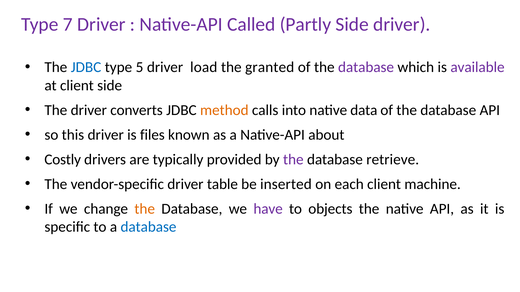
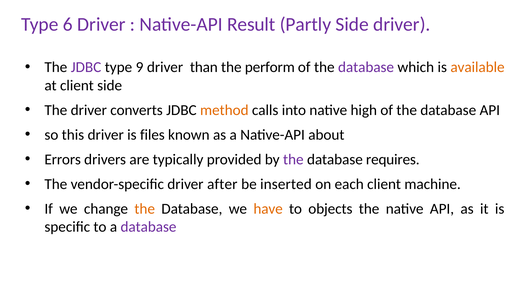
7: 7 -> 6
Called: Called -> Result
JDBC at (86, 67) colour: blue -> purple
5: 5 -> 9
load: load -> than
granted: granted -> perform
available colour: purple -> orange
data: data -> high
Costly: Costly -> Errors
retrieve: retrieve -> requires
table: table -> after
have colour: purple -> orange
database at (148, 227) colour: blue -> purple
